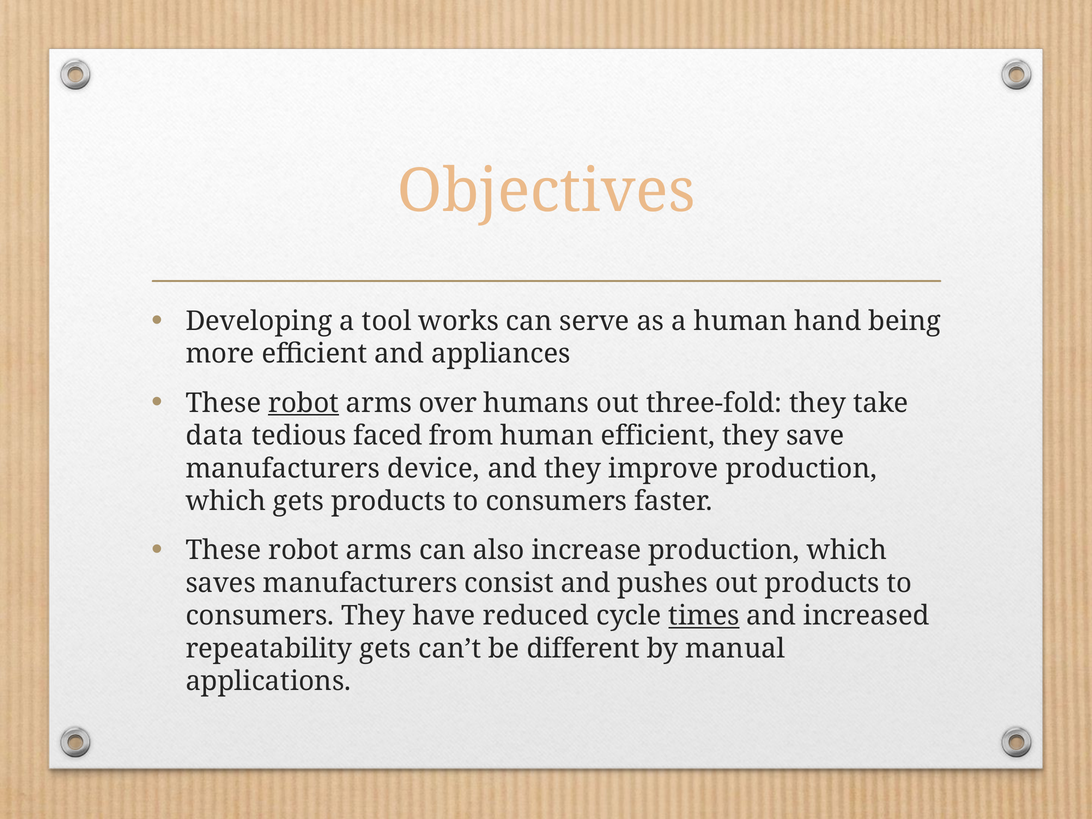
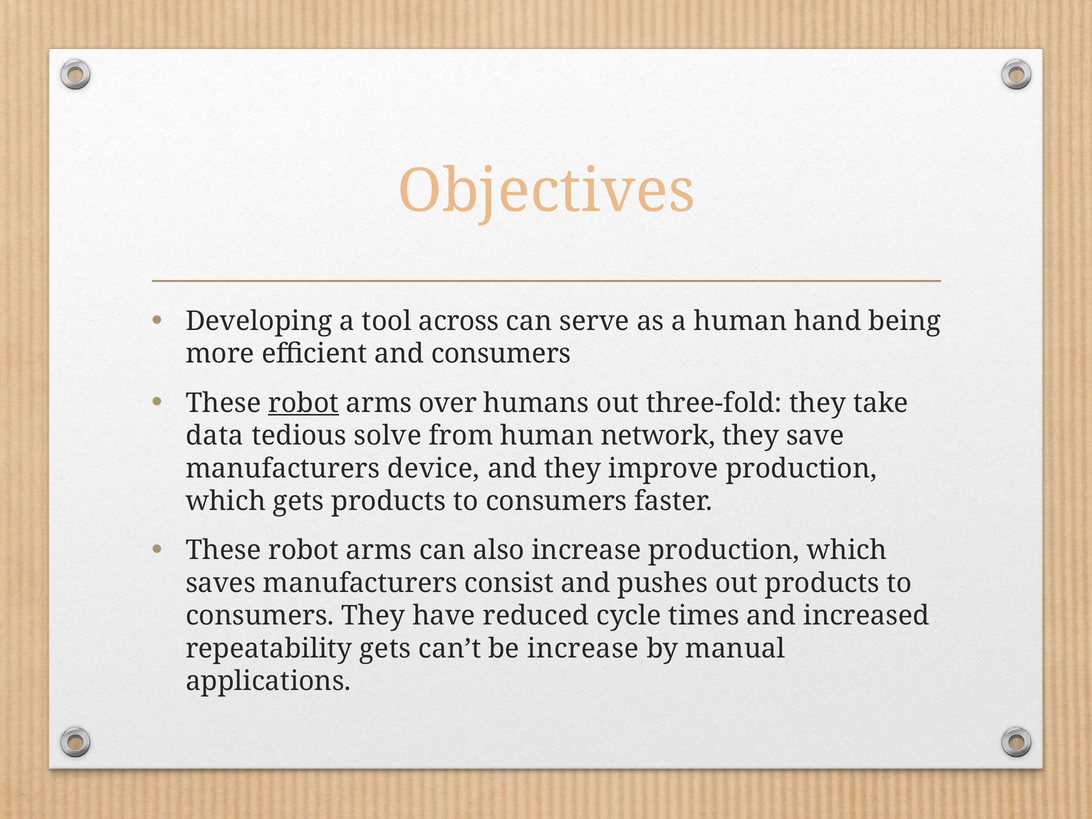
works: works -> across
and appliances: appliances -> consumers
faced: faced -> solve
human efficient: efficient -> network
times underline: present -> none
be different: different -> increase
